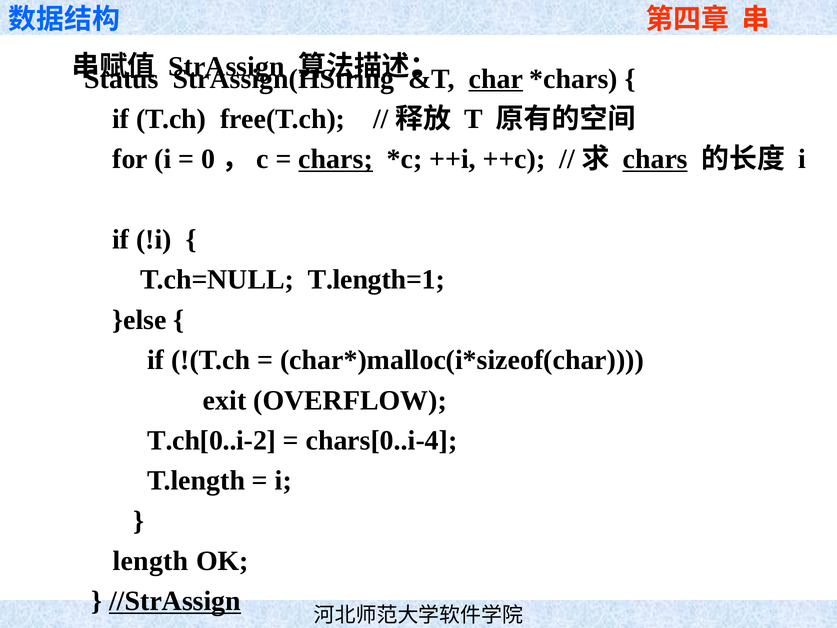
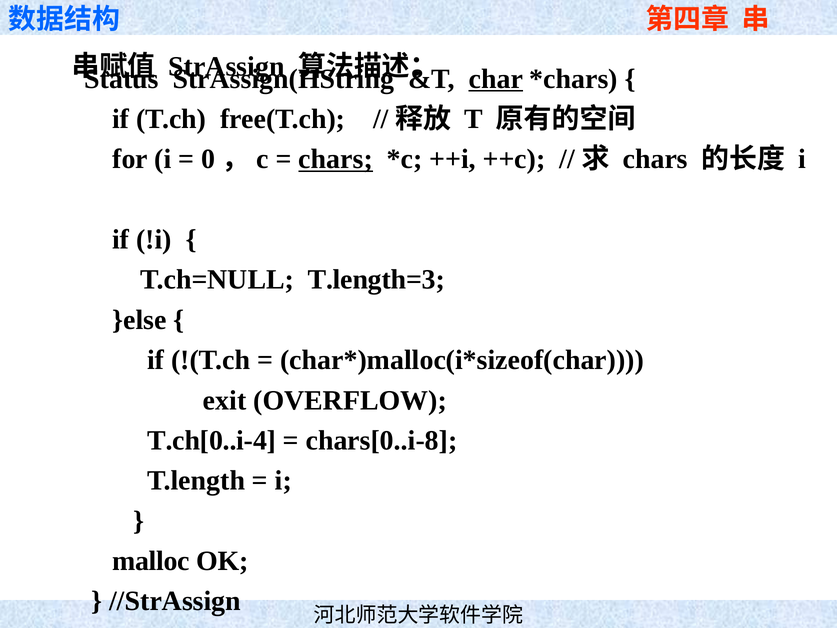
chars at (655, 159) underline: present -> none
T.length=1: T.length=1 -> T.length=3
T.ch[0..i-2: T.ch[0..i-2 -> T.ch[0..i-4
chars[0..i-4: chars[0..i-4 -> chars[0..i-8
length: length -> malloc
//StrAssign underline: present -> none
